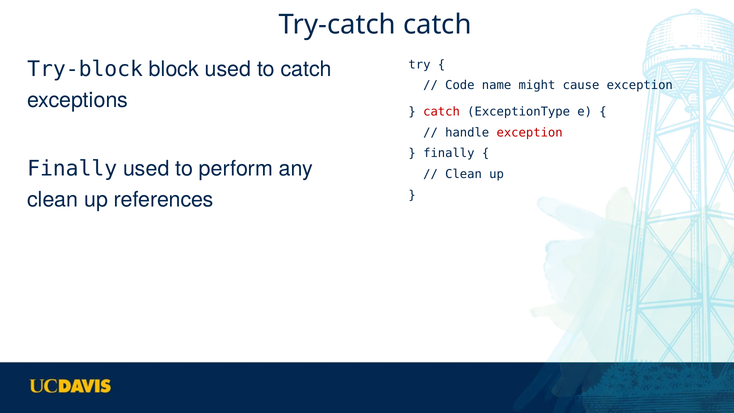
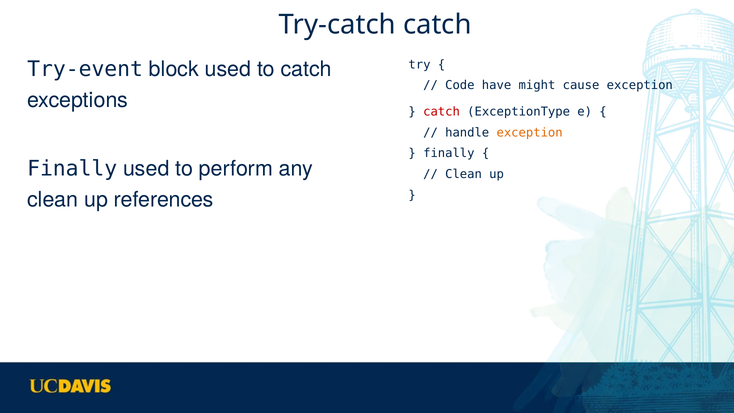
Try-block: Try-block -> Try-event
name: name -> have
exception at (530, 132) colour: red -> orange
